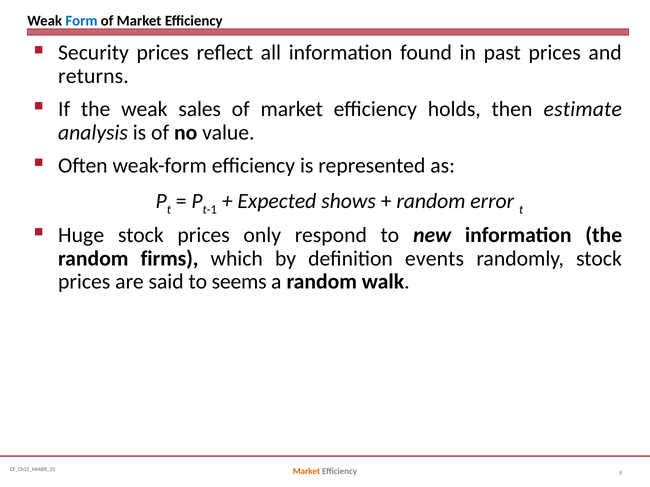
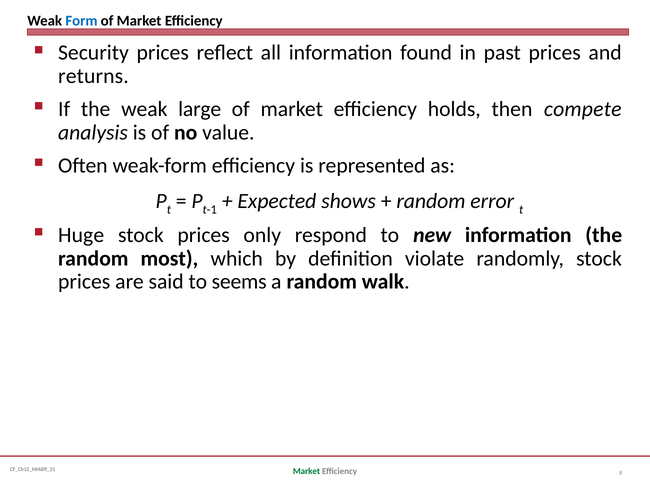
sales: sales -> large
estimate: estimate -> compete
firms: firms -> most
events: events -> violate
Market at (306, 472) colour: orange -> green
